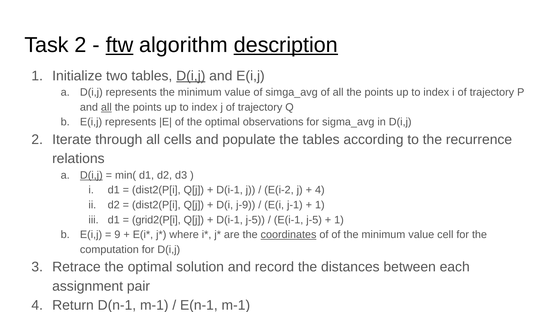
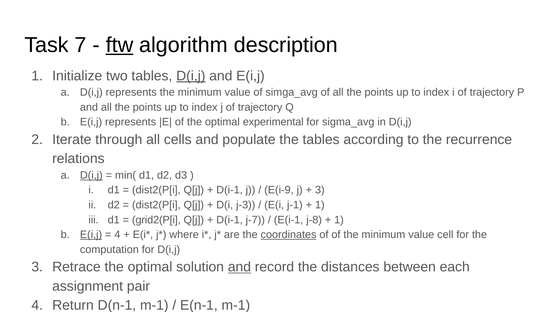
Task 2: 2 -> 7
description underline: present -> none
all at (106, 107) underline: present -> none
observations: observations -> experimental
E(i-2: E(i-2 -> E(i-9
4 at (320, 190): 4 -> 3
j-9: j-9 -> j-3
D(i-1 j-5: j-5 -> j-7
E(i-1 j-5: j-5 -> j-8
E(i,j at (91, 235) underline: none -> present
9 at (117, 235): 9 -> 4
and at (239, 267) underline: none -> present
